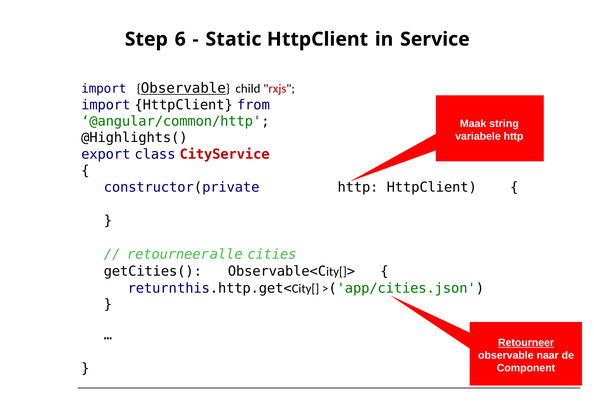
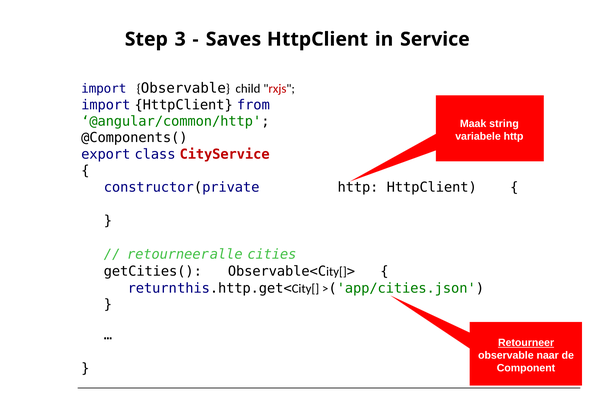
6: 6 -> 3
Static: Static -> Saves
Observable at (183, 88) underline: present -> none
@Highlights(: @Highlights( -> @Components(
